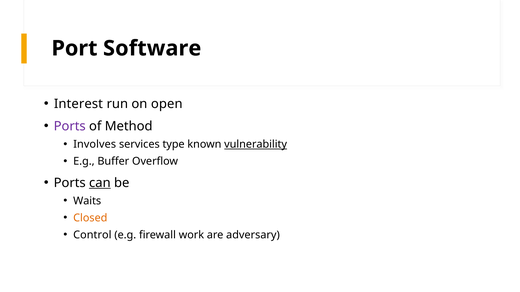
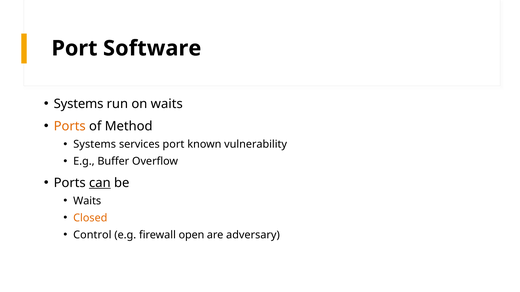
Interest at (78, 104): Interest -> Systems
on open: open -> waits
Ports at (70, 127) colour: purple -> orange
Involves at (95, 145): Involves -> Systems
services type: type -> port
vulnerability underline: present -> none
work: work -> open
